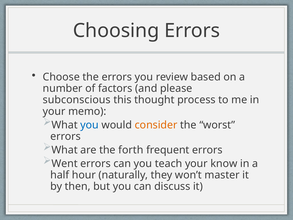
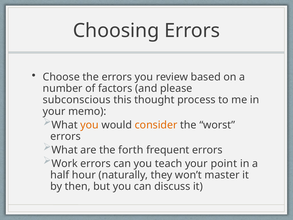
you at (90, 125) colour: blue -> orange
Went: Went -> Work
know: know -> point
